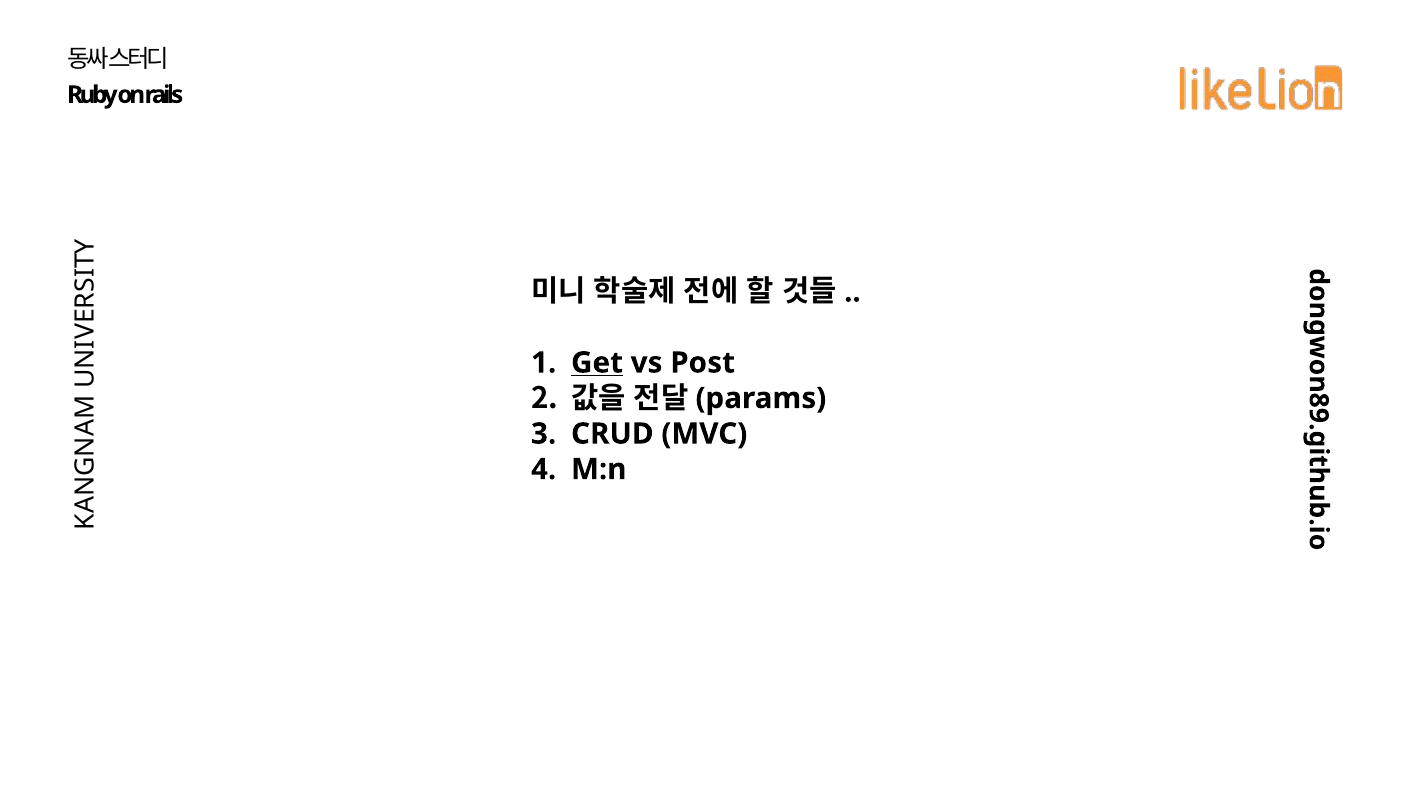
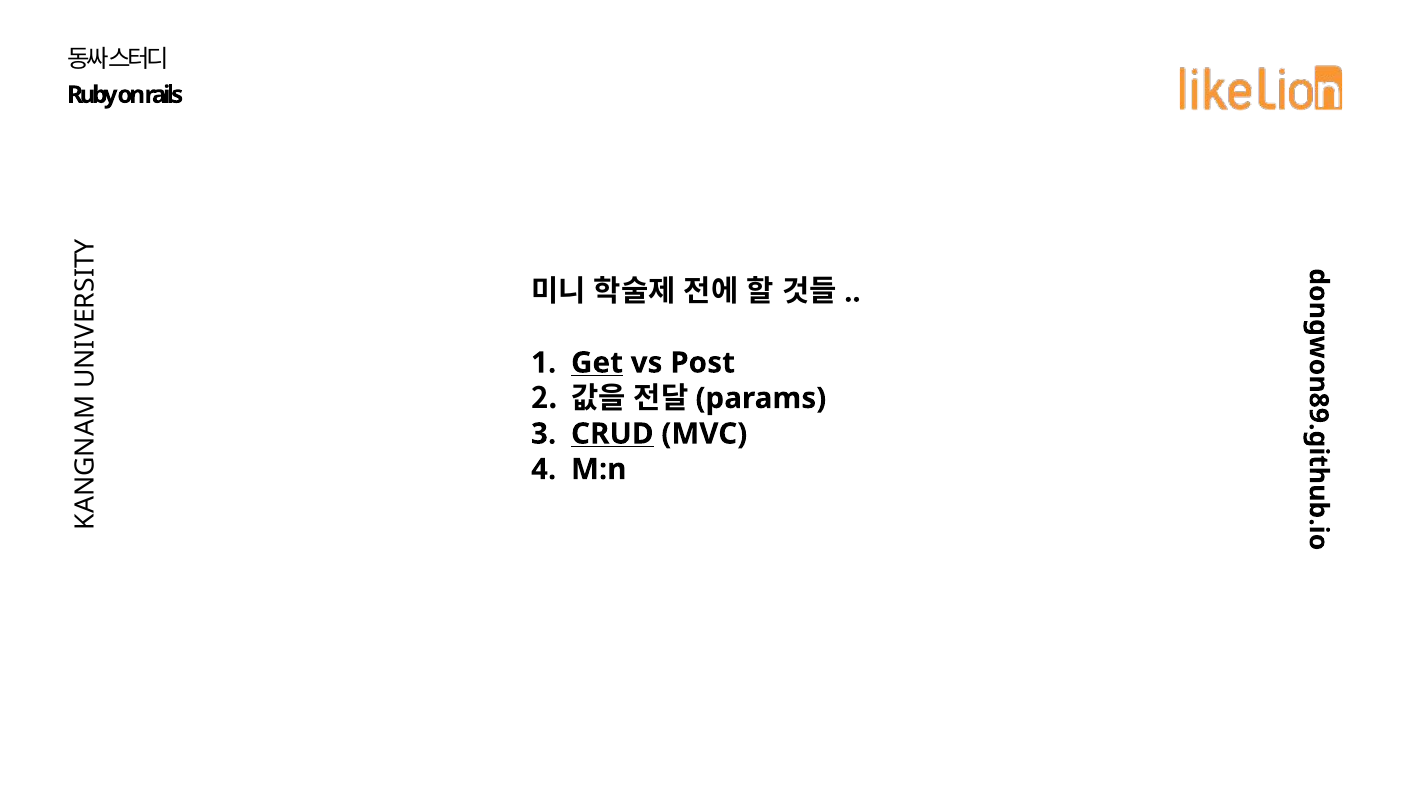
CRUD underline: none -> present
